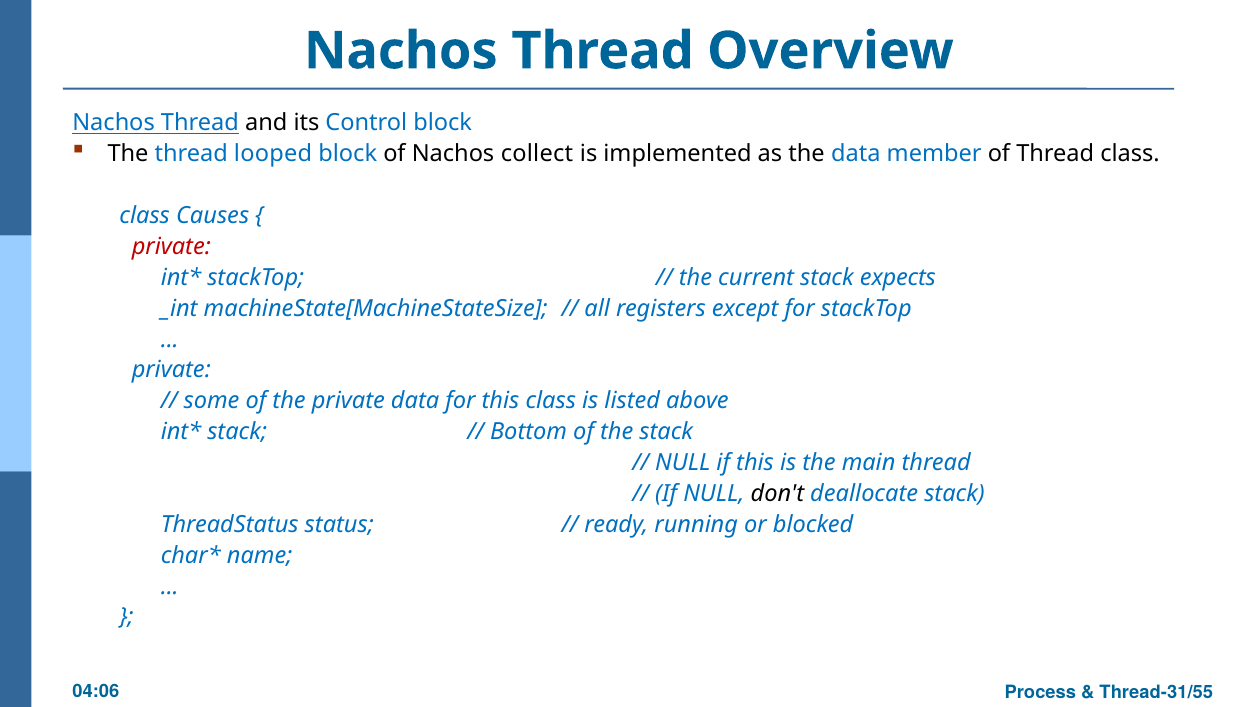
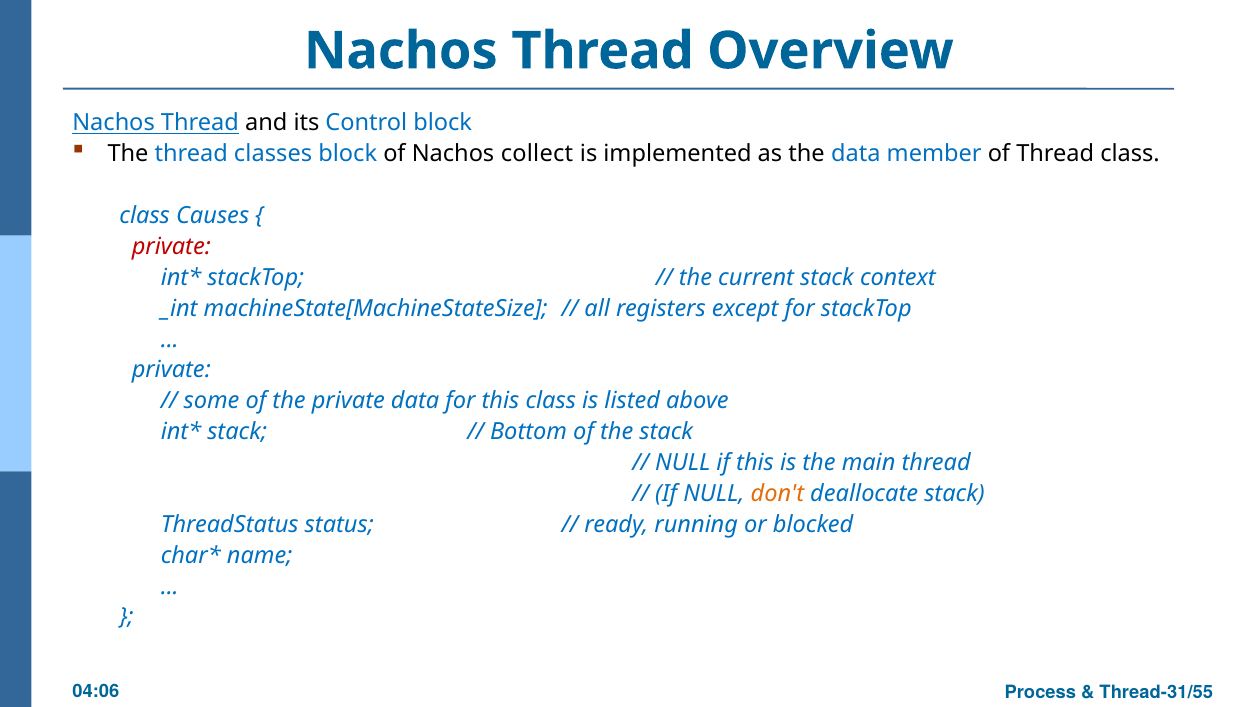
looped: looped -> classes
expects: expects -> context
don't colour: black -> orange
